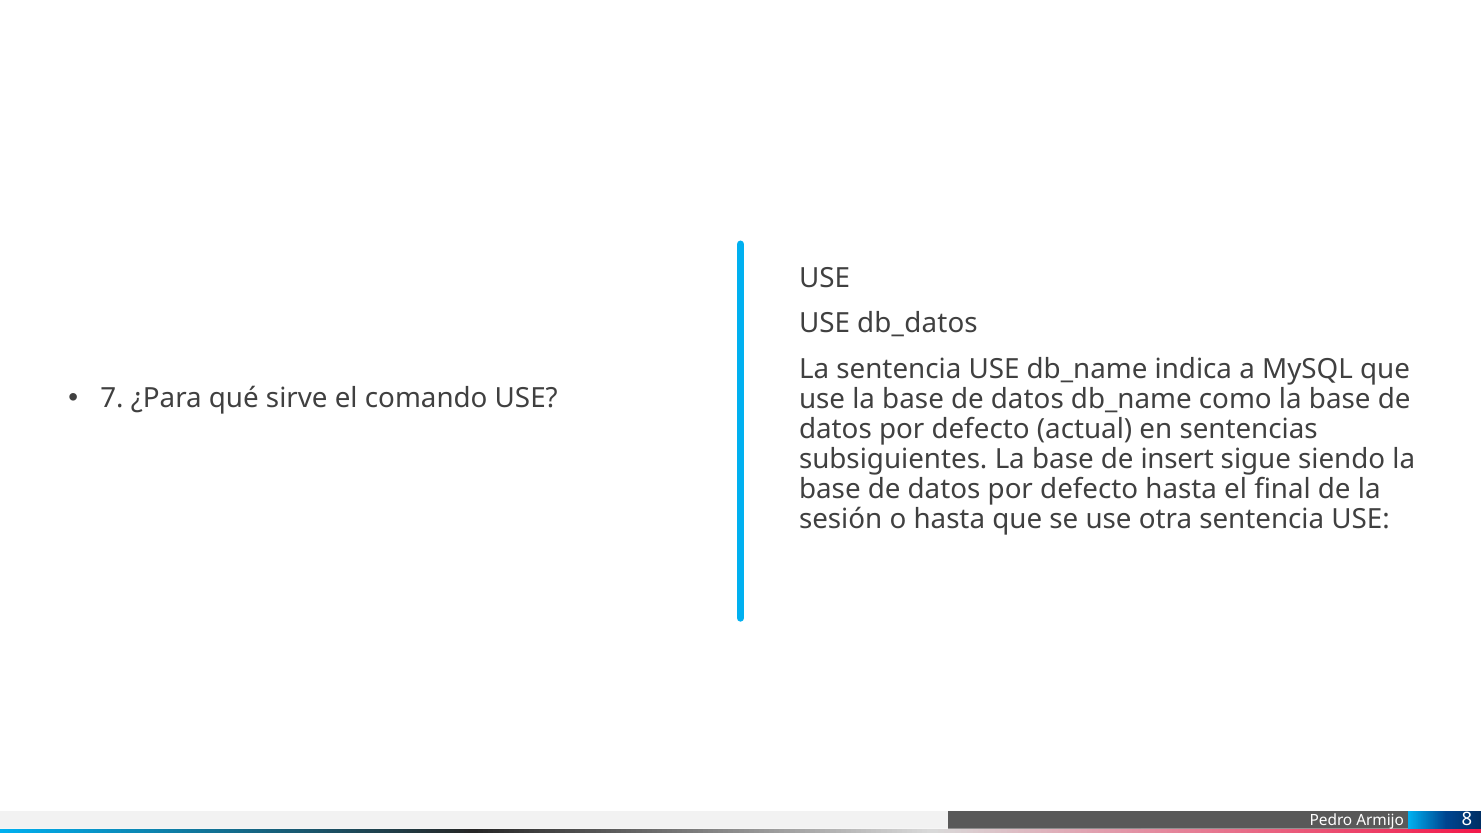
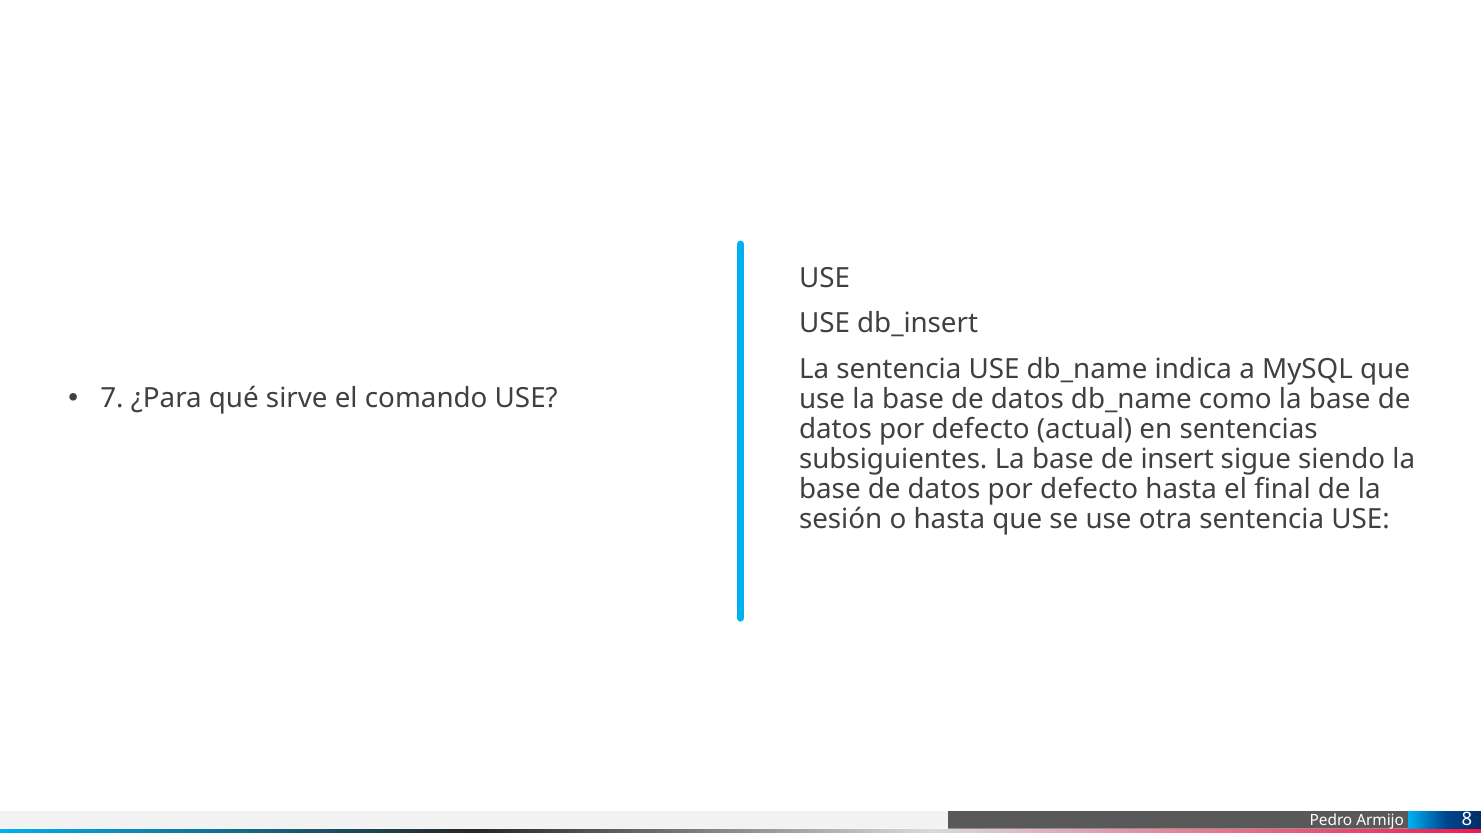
db_datos: db_datos -> db_insert
